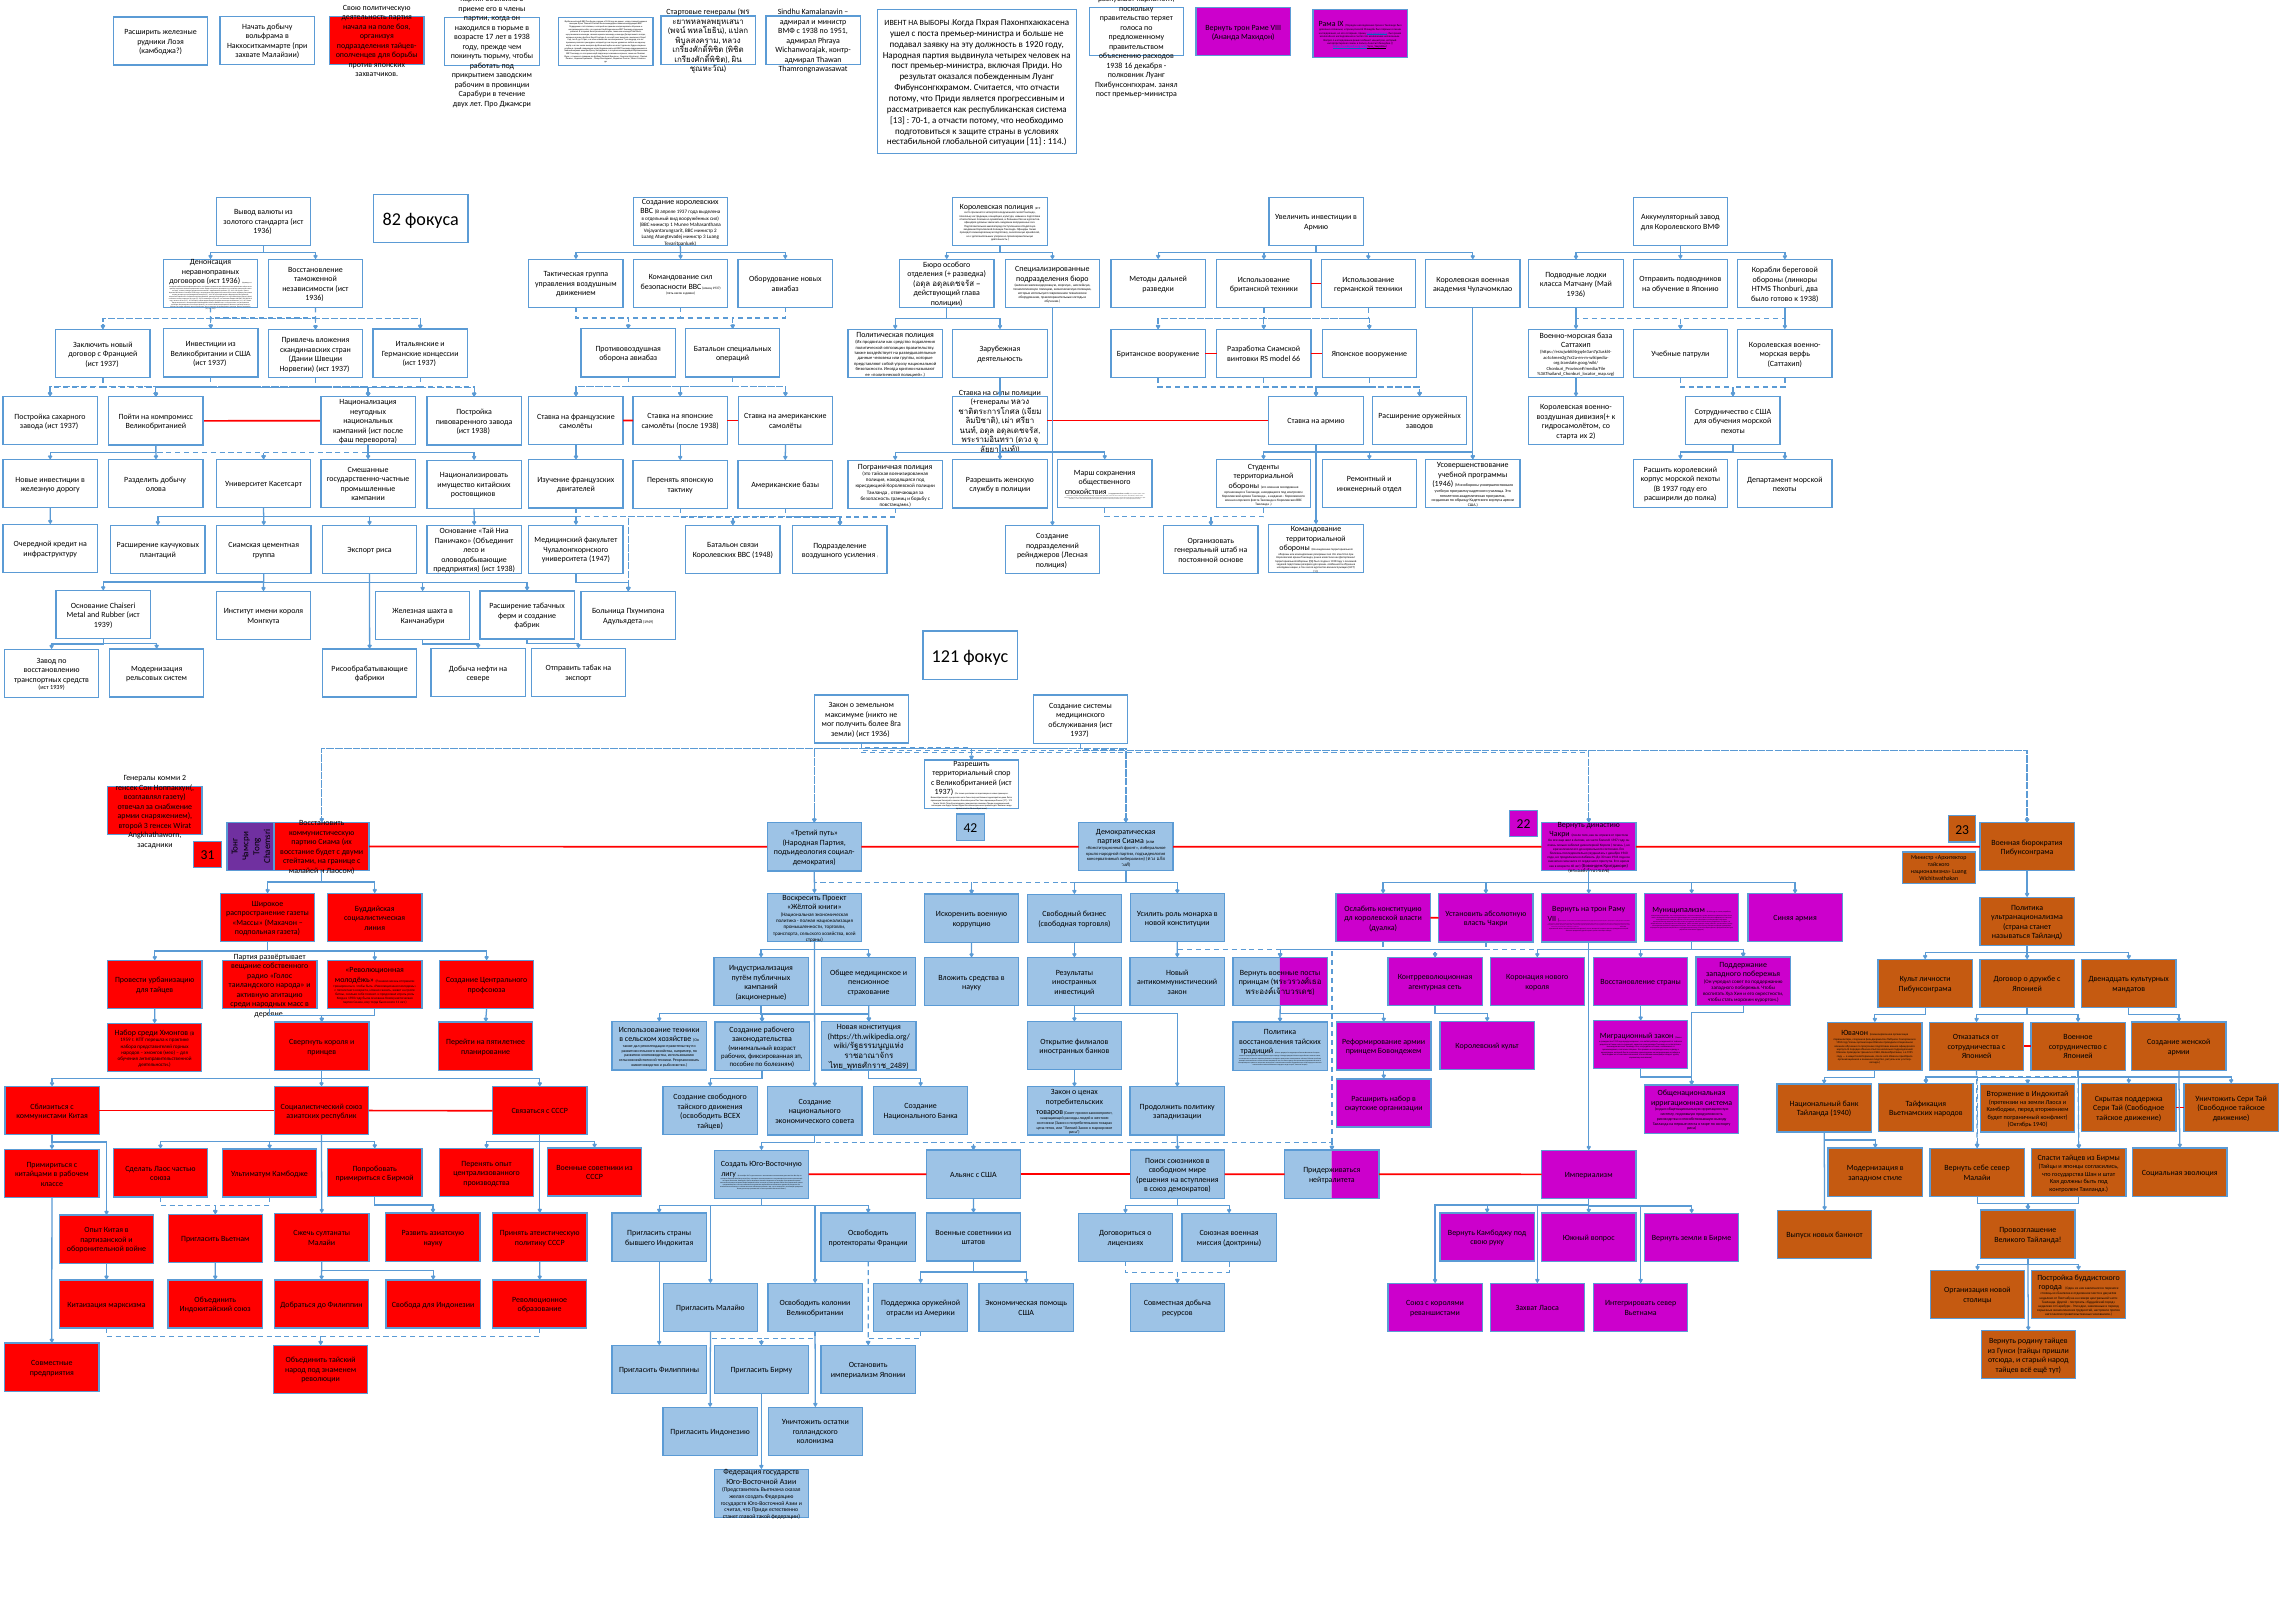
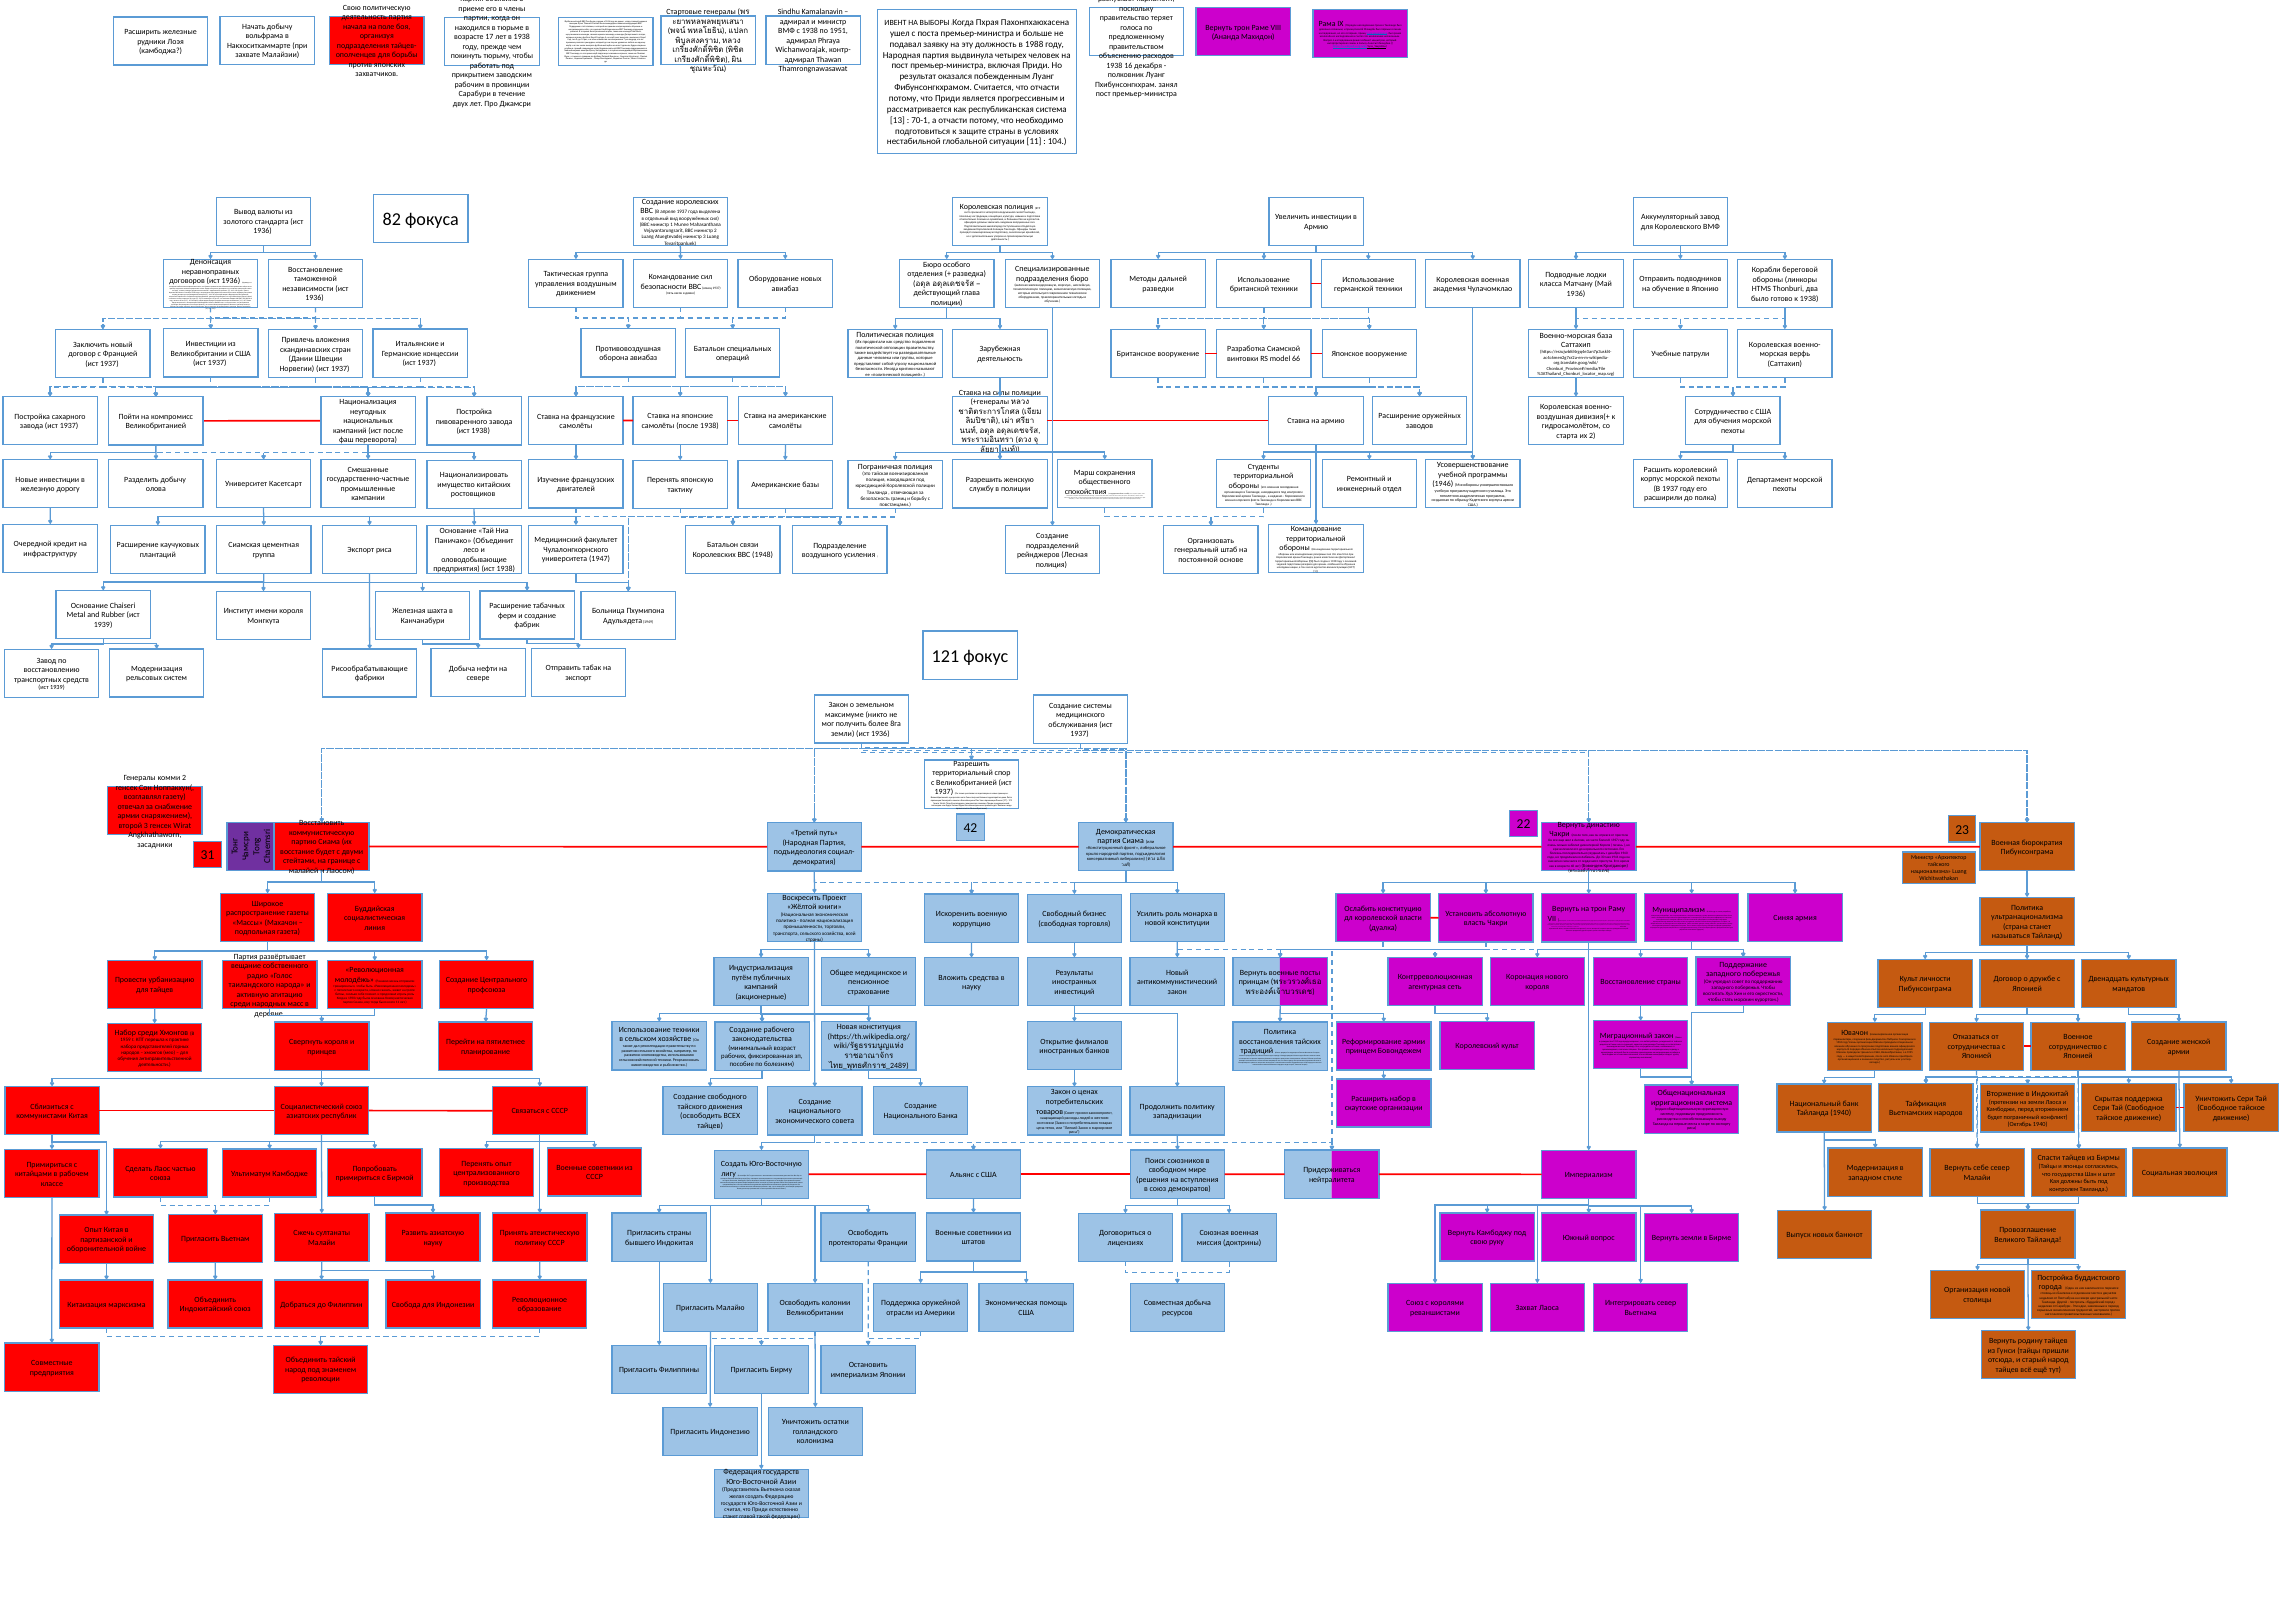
1920: 1920 -> 1988
114: 114 -> 104
